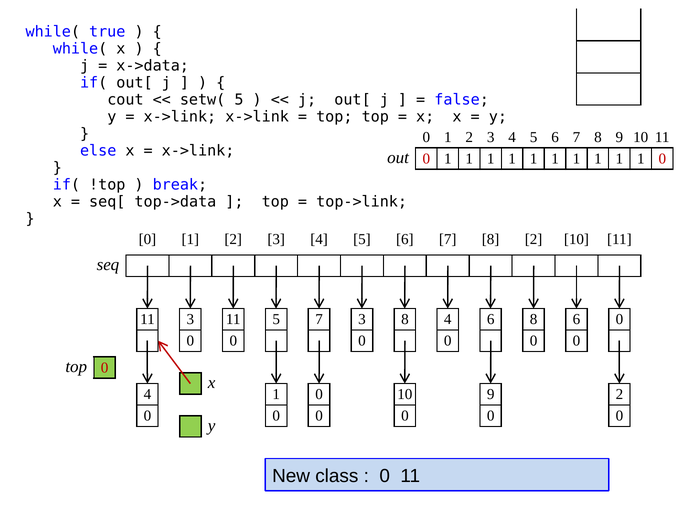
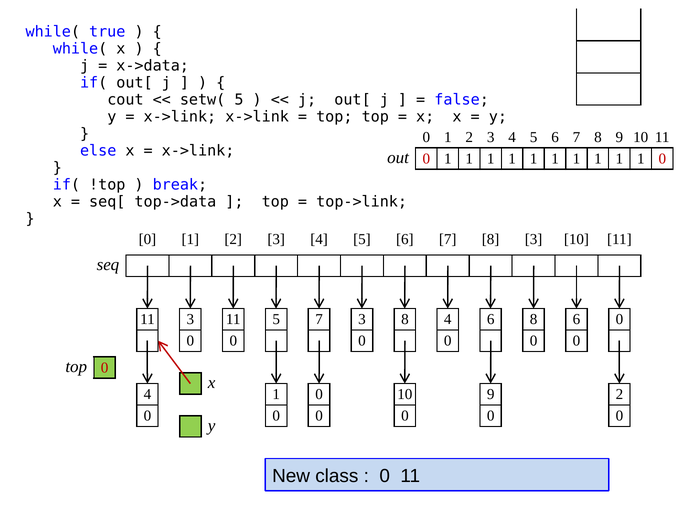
8 2: 2 -> 3
